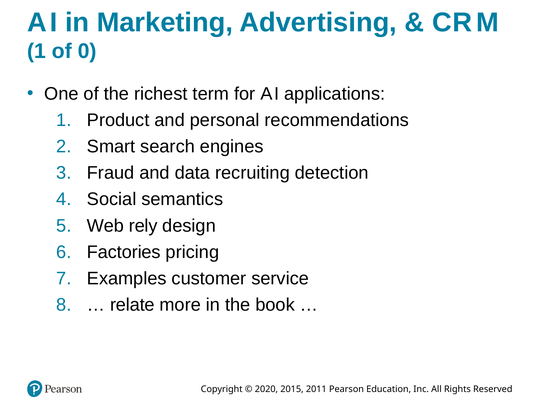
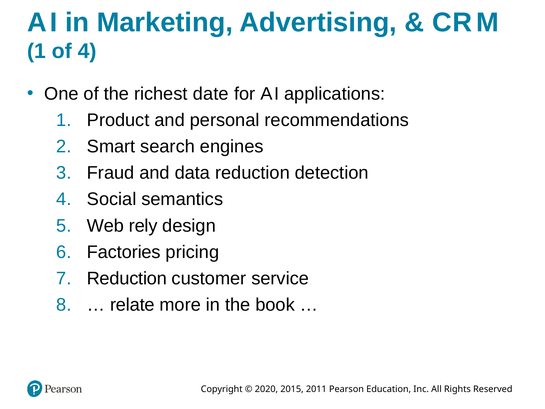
of 0: 0 -> 4
term: term -> date
data recruiting: recruiting -> reduction
Examples at (127, 278): Examples -> Reduction
